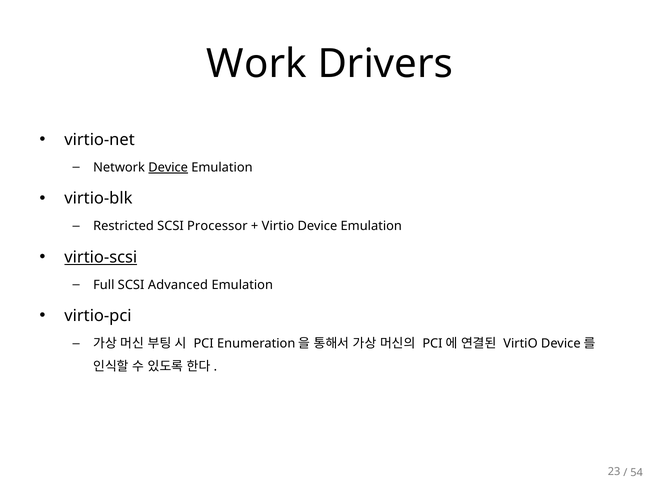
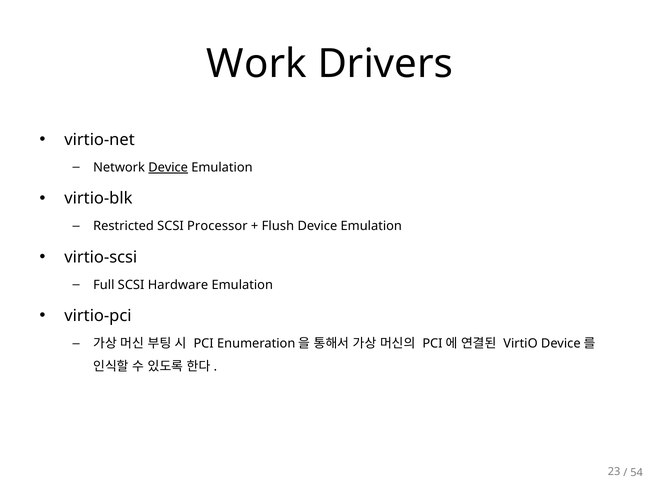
Virtio at (278, 226): Virtio -> Flush
virtio-scsi underline: present -> none
Advanced: Advanced -> Hardware
